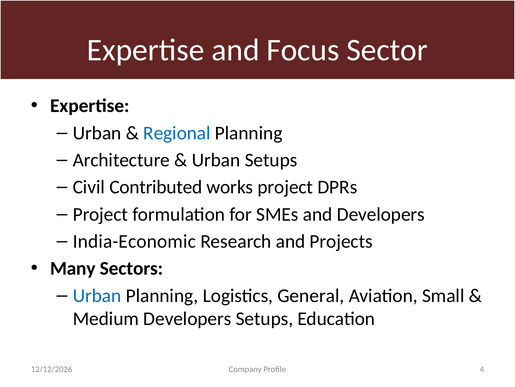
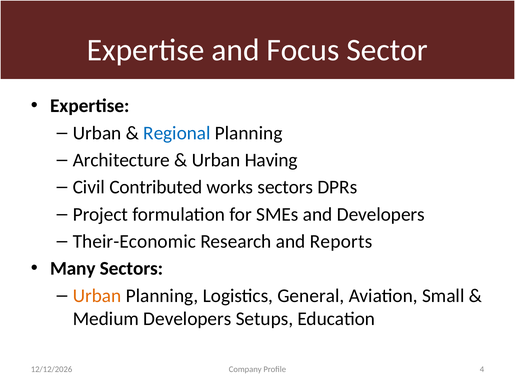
Urban Setups: Setups -> Having
works project: project -> sectors
India-Economic: India-Economic -> Their-Economic
Projects: Projects -> Reports
Urban at (97, 295) colour: blue -> orange
